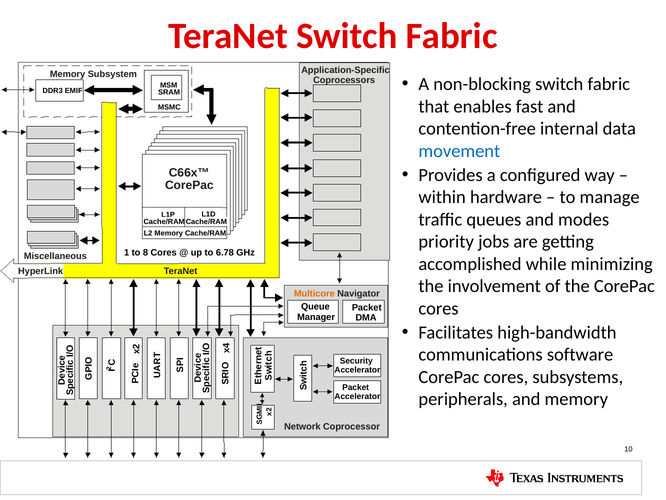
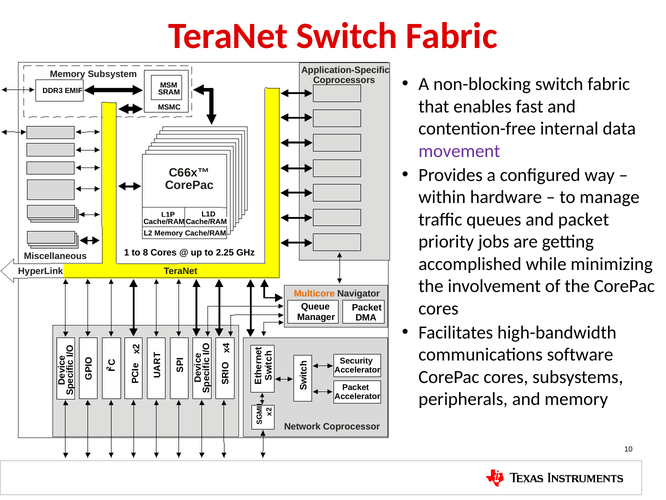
movement colour: blue -> purple
and modes: modes -> packet
6.78: 6.78 -> 2.25
